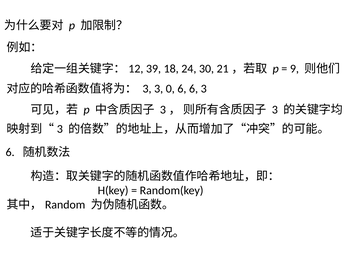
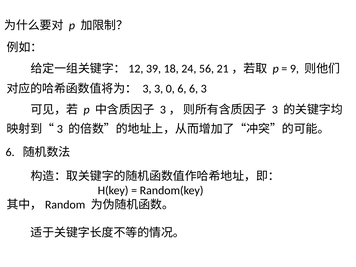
30: 30 -> 56
